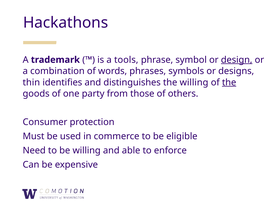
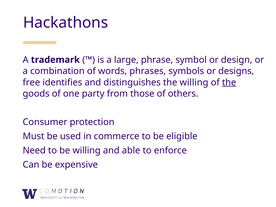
tools: tools -> large
design underline: present -> none
thin: thin -> free
